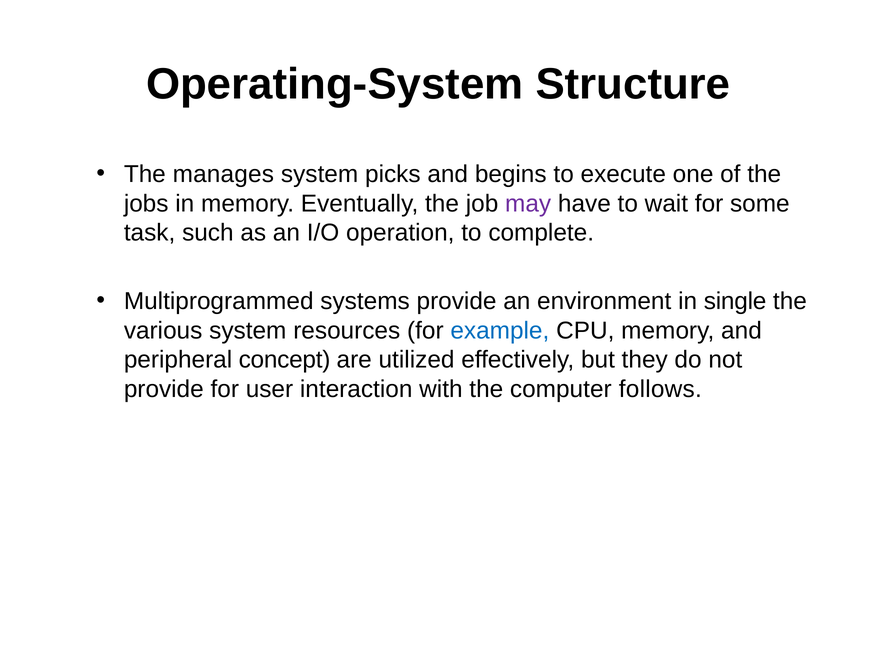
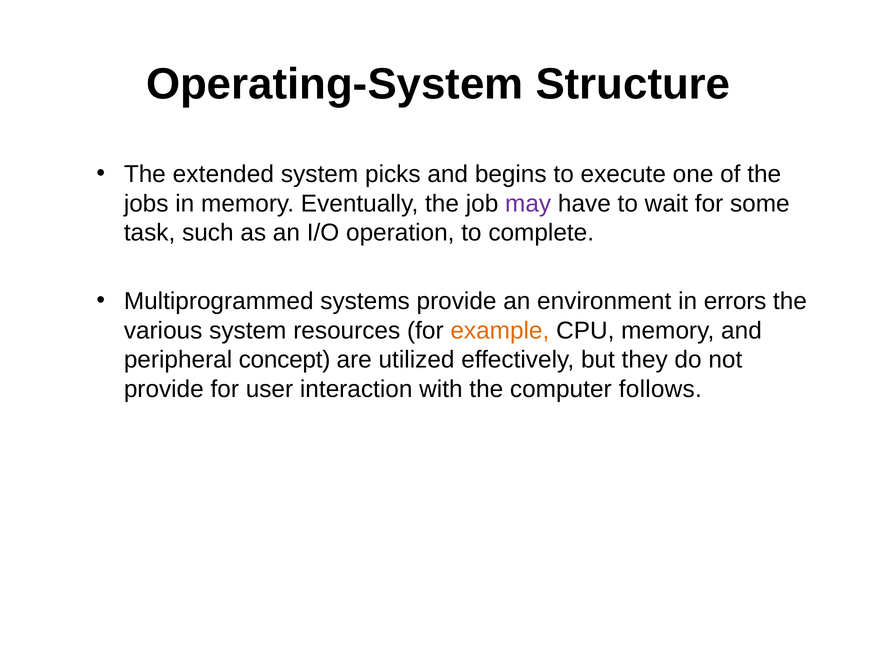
manages: manages -> extended
single: single -> errors
example colour: blue -> orange
